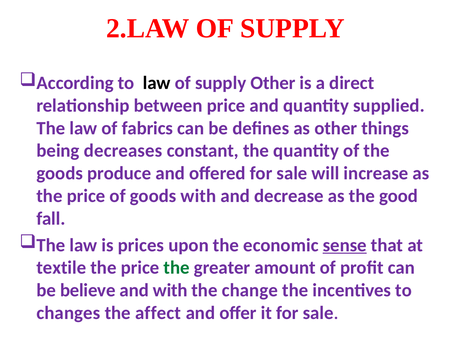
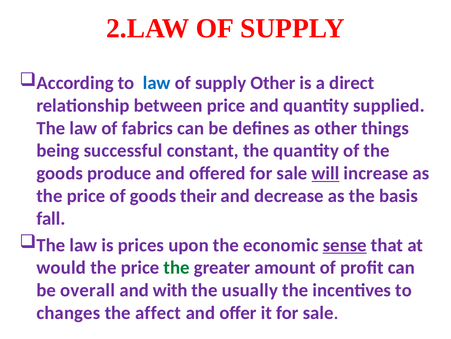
law at (157, 83) colour: black -> blue
decreases: decreases -> successful
will underline: none -> present
goods with: with -> their
good: good -> basis
textile: textile -> would
believe: believe -> overall
change: change -> usually
